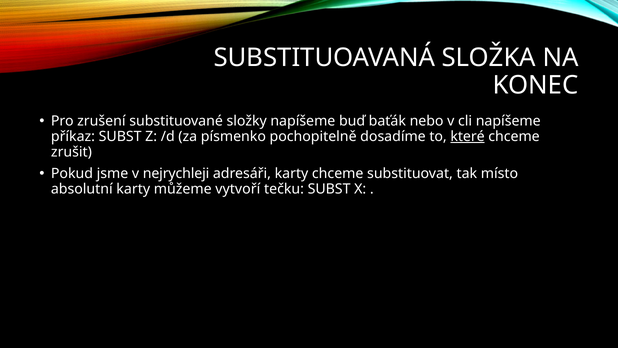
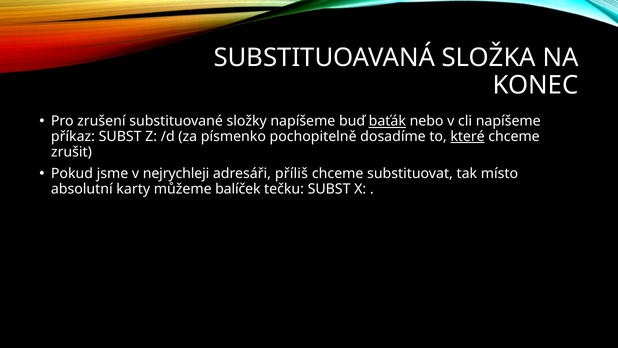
baťák underline: none -> present
adresáři karty: karty -> příliš
vytvoří: vytvoří -> balíček
